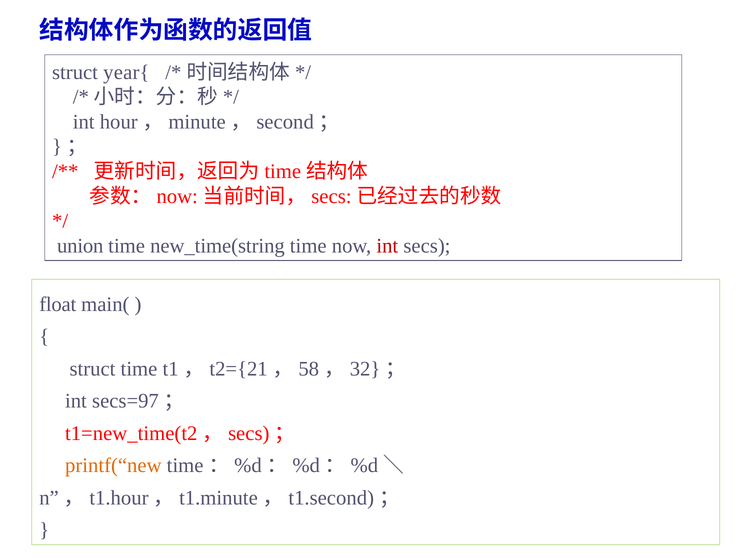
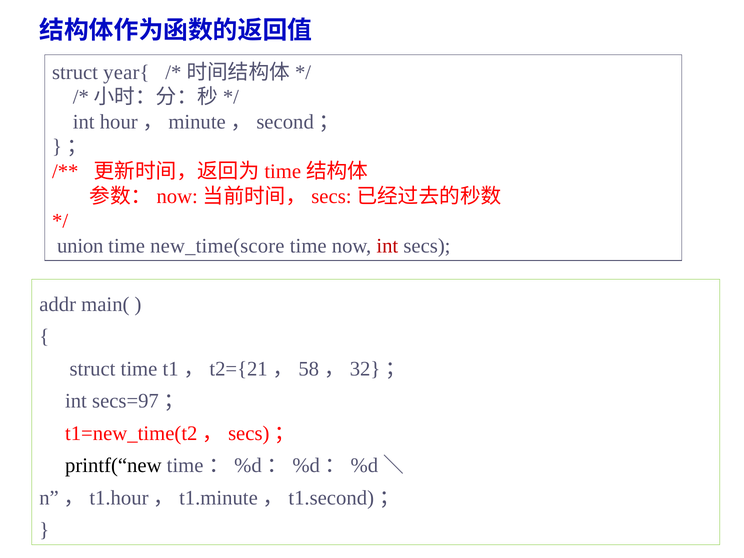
new_time(string: new_time(string -> new_time(score
float: float -> addr
printf(“new colour: orange -> black
